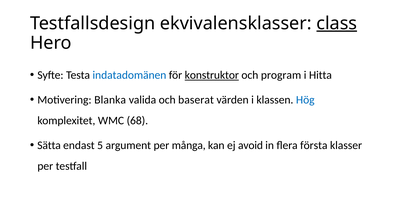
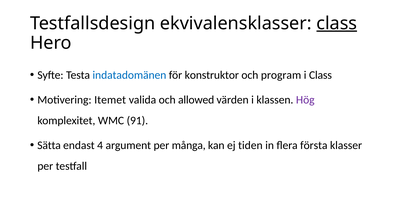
konstruktor underline: present -> none
i Hitta: Hitta -> Class
Blanka: Blanka -> Itemet
baserat: baserat -> allowed
Hög colour: blue -> purple
68: 68 -> 91
5: 5 -> 4
avoid: avoid -> tiden
